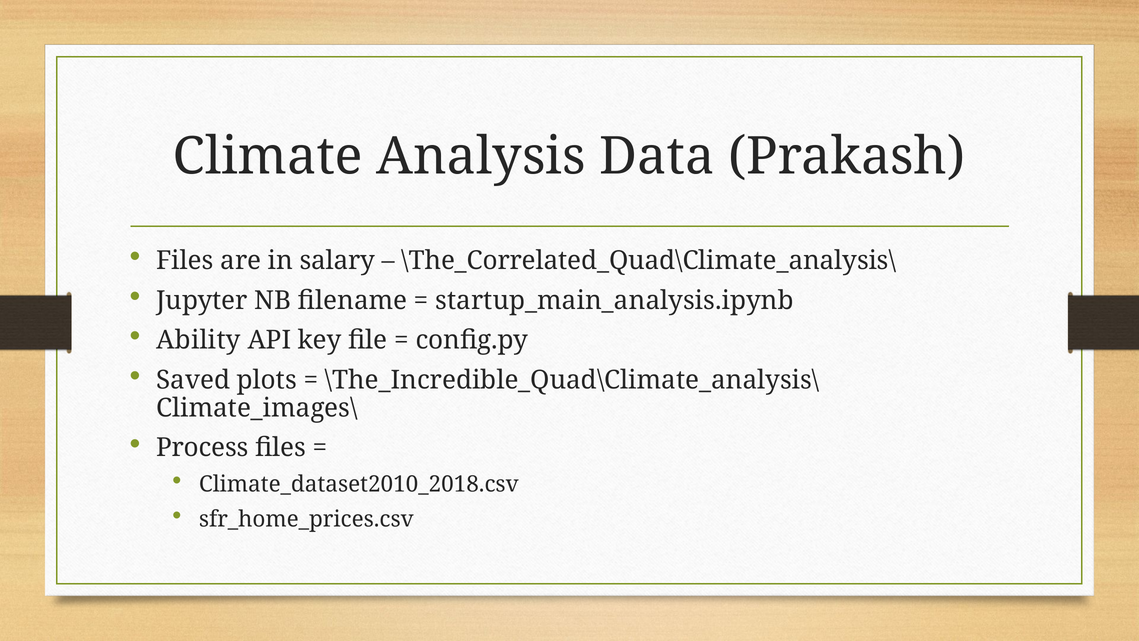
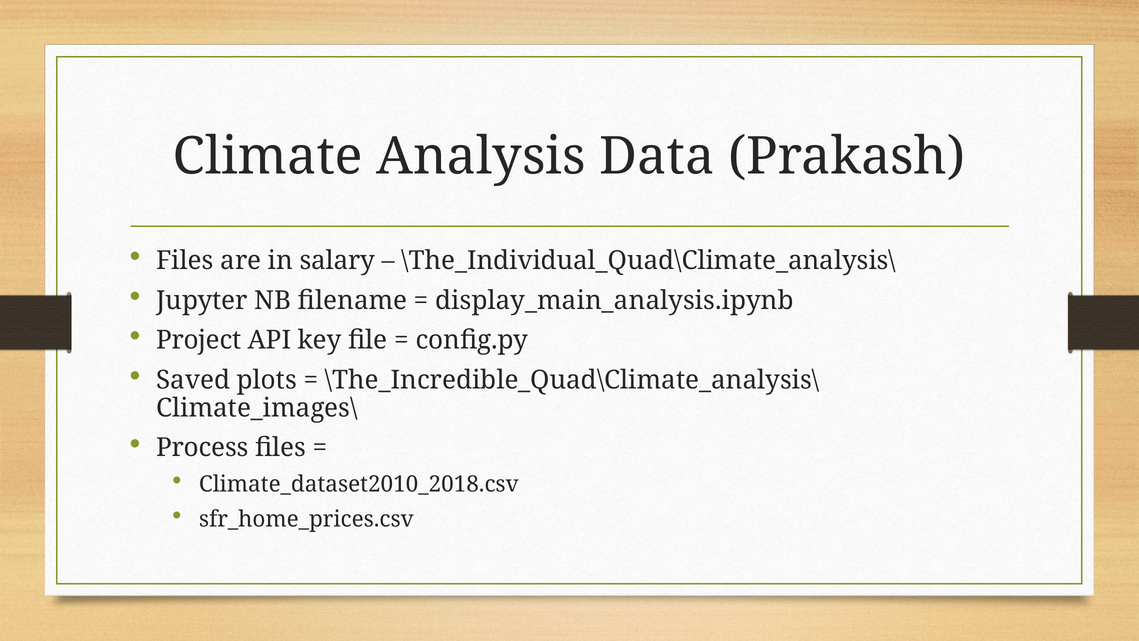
\The_Correlated_Quad\Climate_analysis\: \The_Correlated_Quad\Climate_analysis\ -> \The_Individual_Quad\Climate_analysis\
startup_main_analysis.ipynb: startup_main_analysis.ipynb -> display_main_analysis.ipynb
Ability: Ability -> Project
